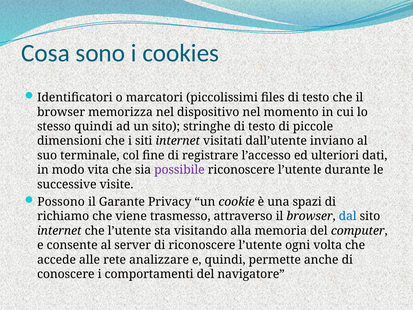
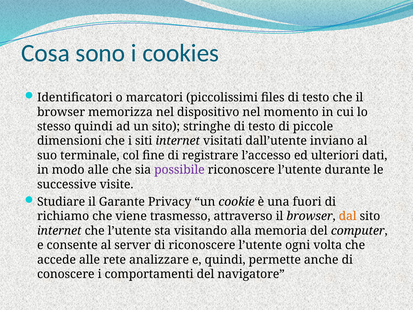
modo vita: vita -> alle
Possono: Possono -> Studiare
spazi: spazi -> fuori
dal colour: blue -> orange
